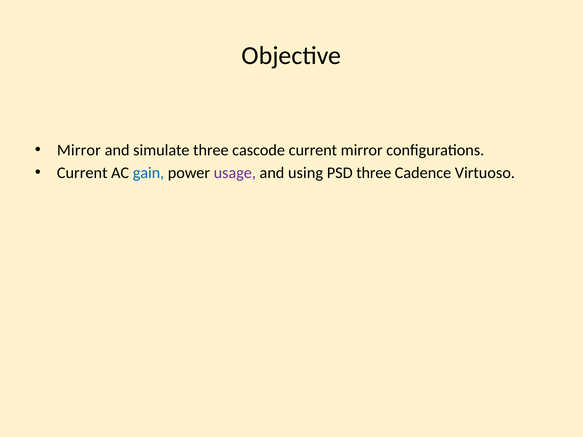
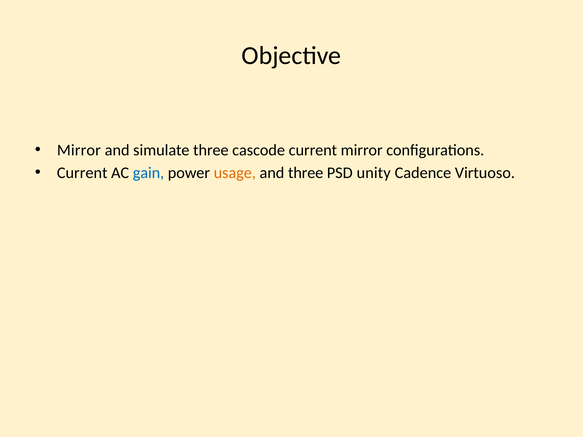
usage colour: purple -> orange
and using: using -> three
PSD three: three -> unity
